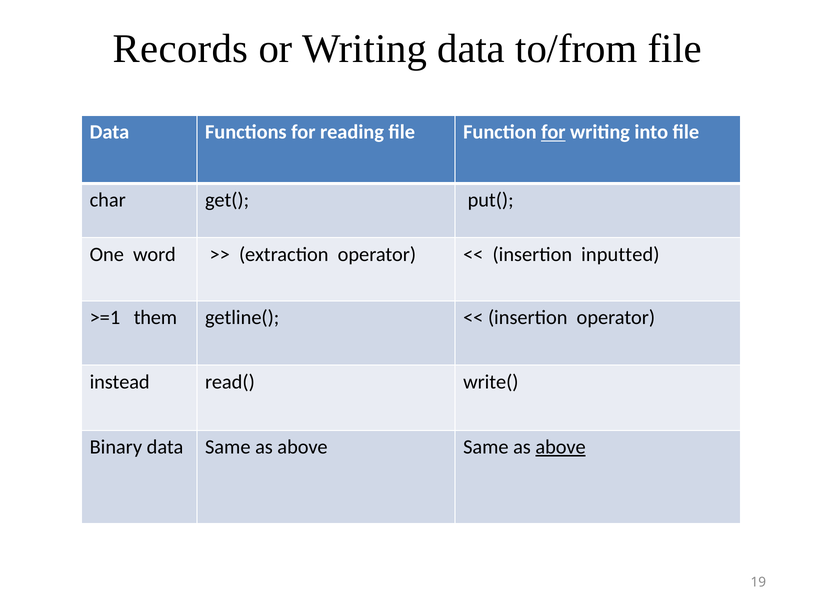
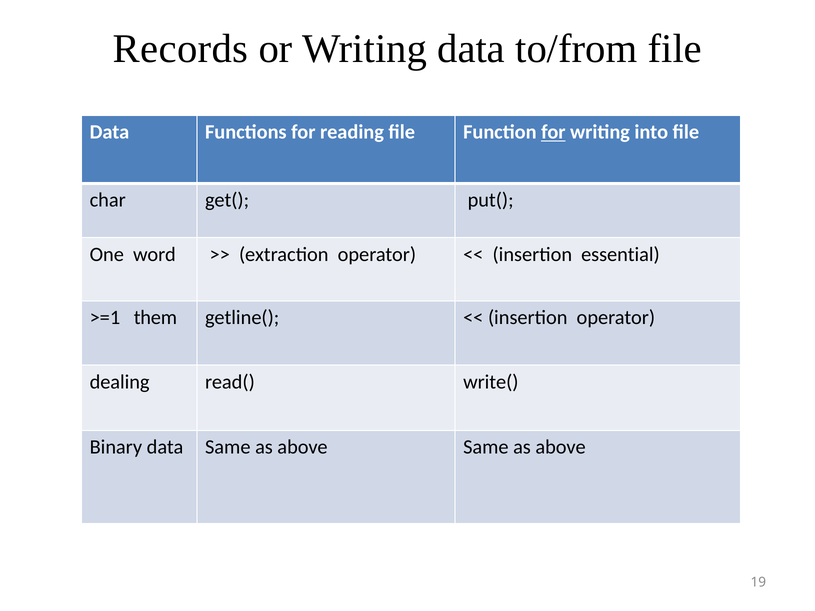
inputted: inputted -> essential
instead: instead -> dealing
above at (561, 447) underline: present -> none
